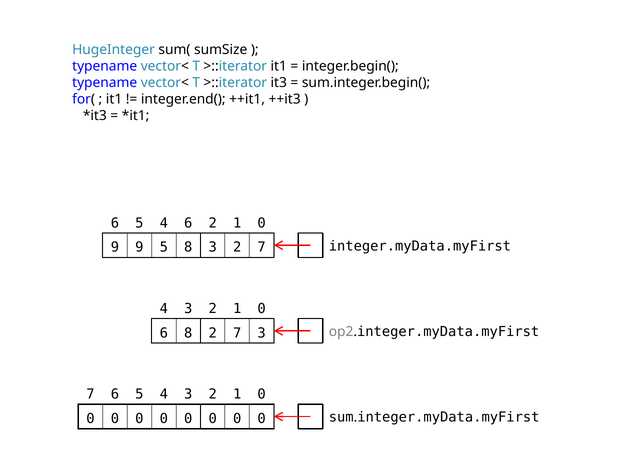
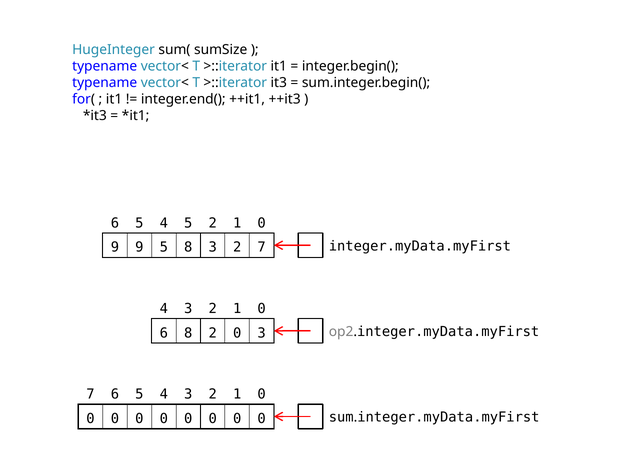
4 6: 6 -> 5
8 2 7: 7 -> 0
